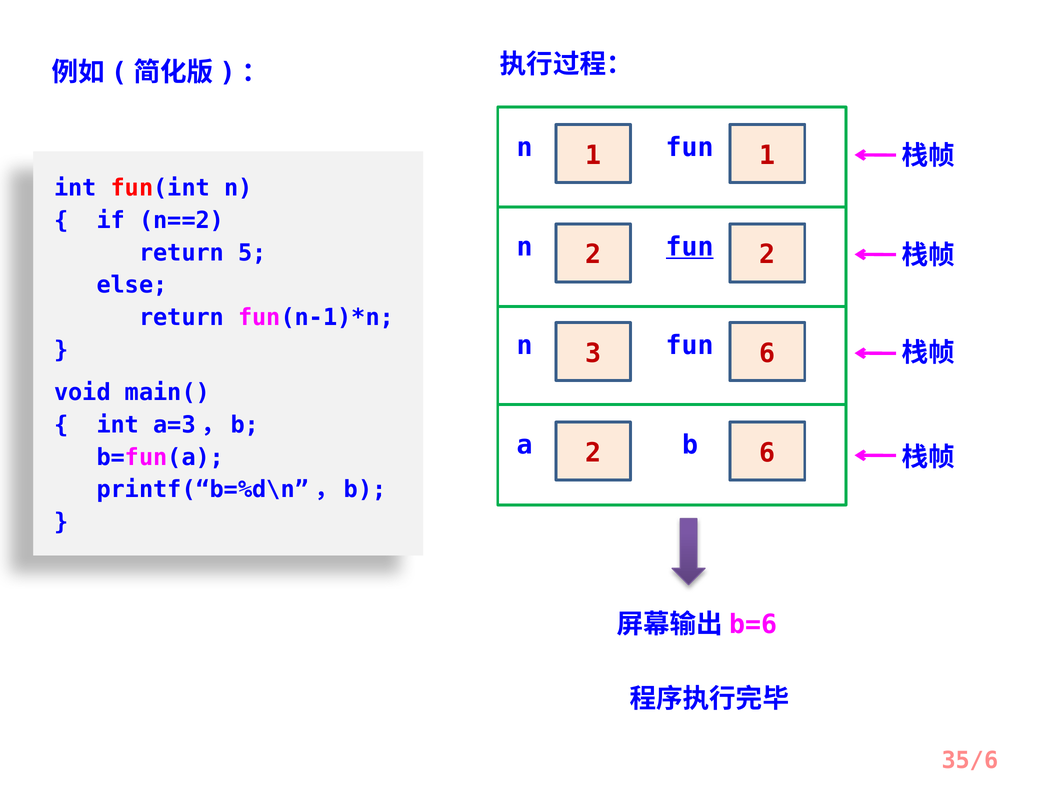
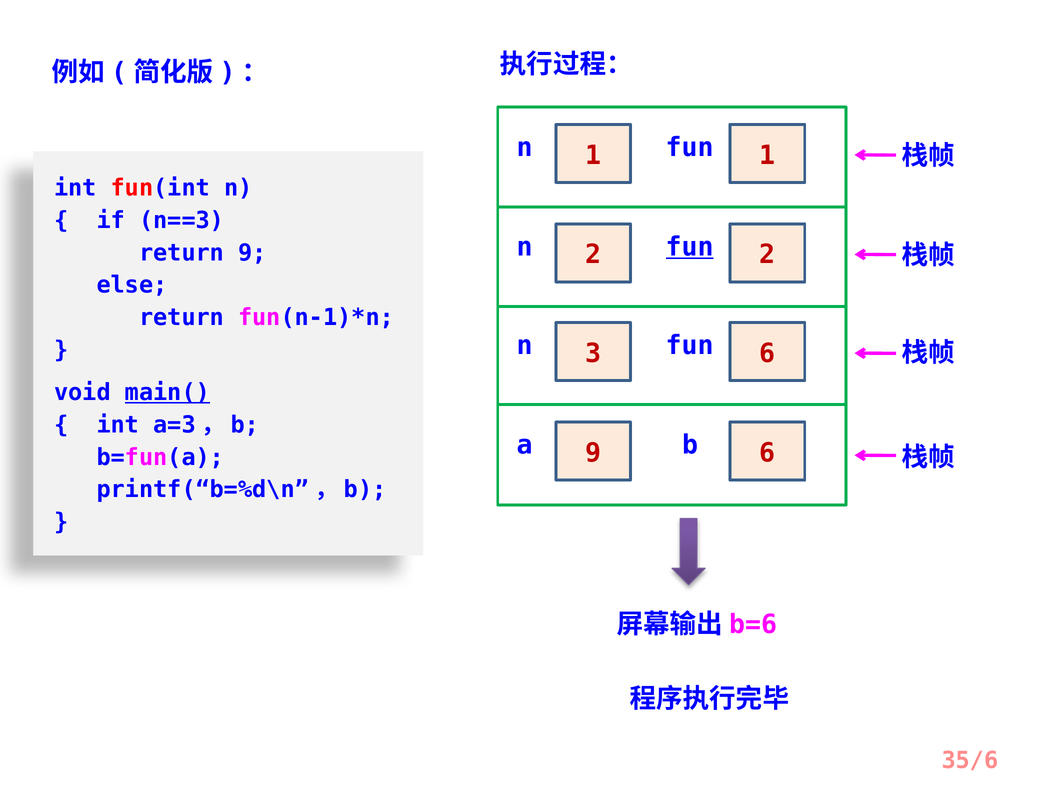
n==2: n==2 -> n==3
return 5: 5 -> 9
main( underline: none -> present
a 2: 2 -> 9
